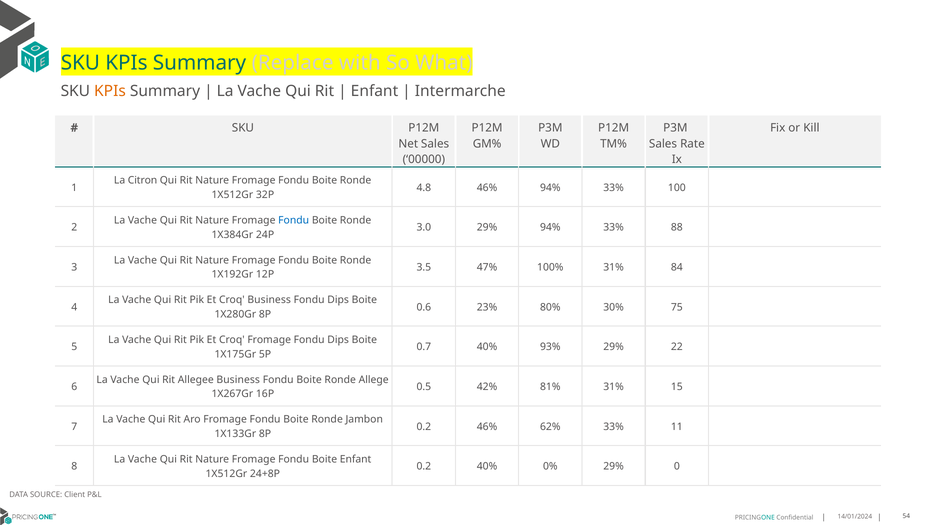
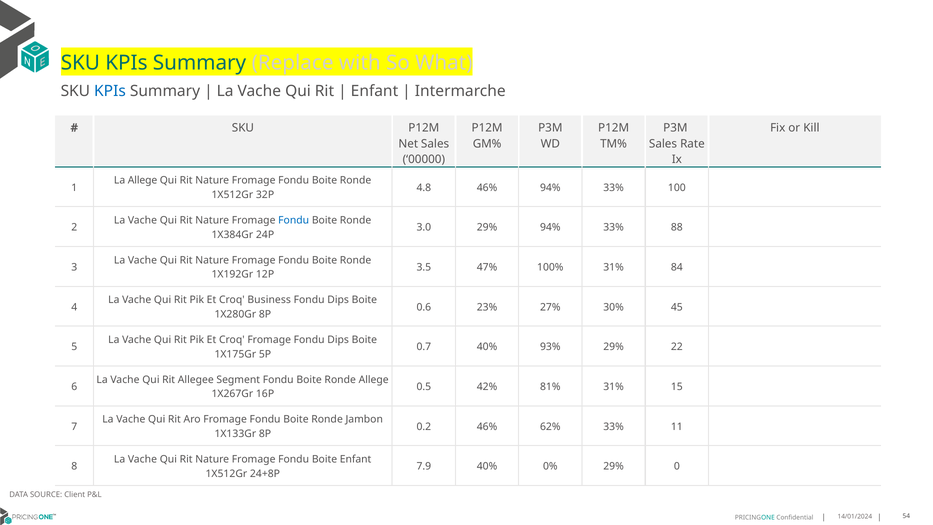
KPIs at (110, 91) colour: orange -> blue
La Citron: Citron -> Allege
80%: 80% -> 27%
75: 75 -> 45
Allegee Business: Business -> Segment
0.2 at (424, 466): 0.2 -> 7.9
